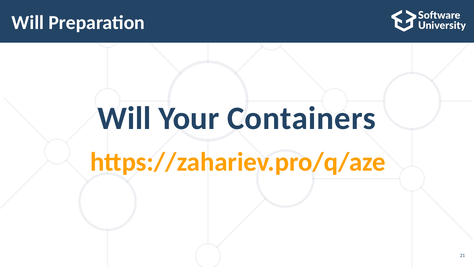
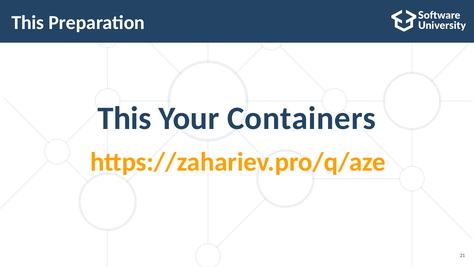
Will at (28, 22): Will -> This
Will at (124, 118): Will -> This
